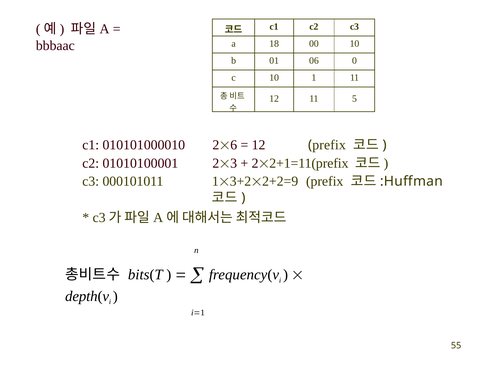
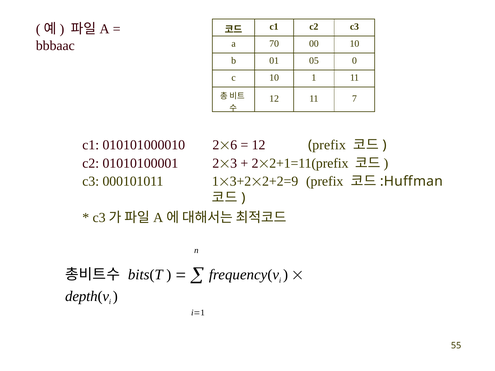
18: 18 -> 70
06: 06 -> 05
5: 5 -> 7
